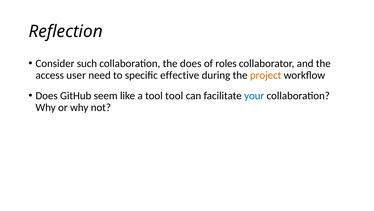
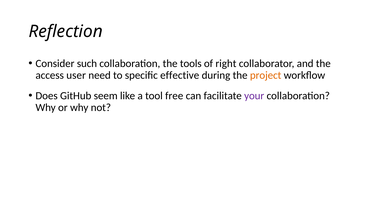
the does: does -> tools
roles: roles -> right
tool tool: tool -> free
your colour: blue -> purple
